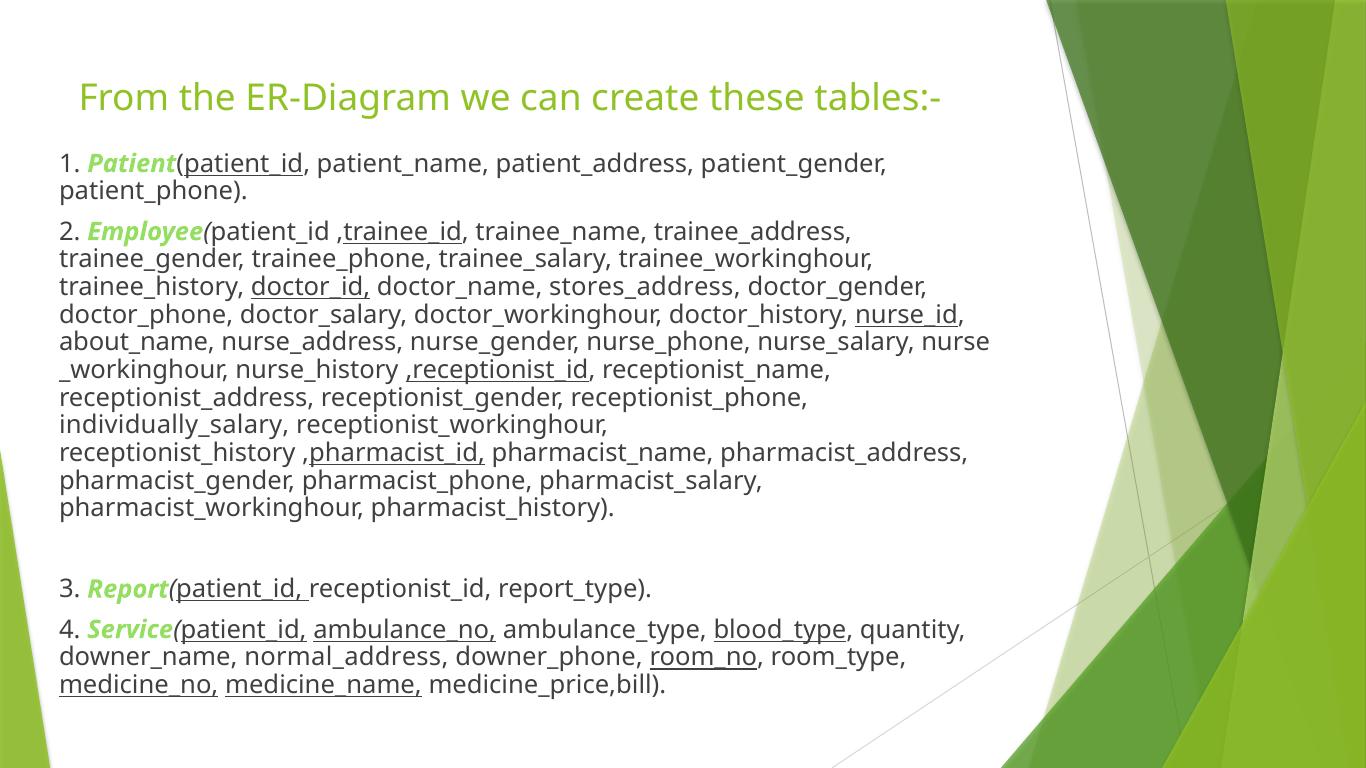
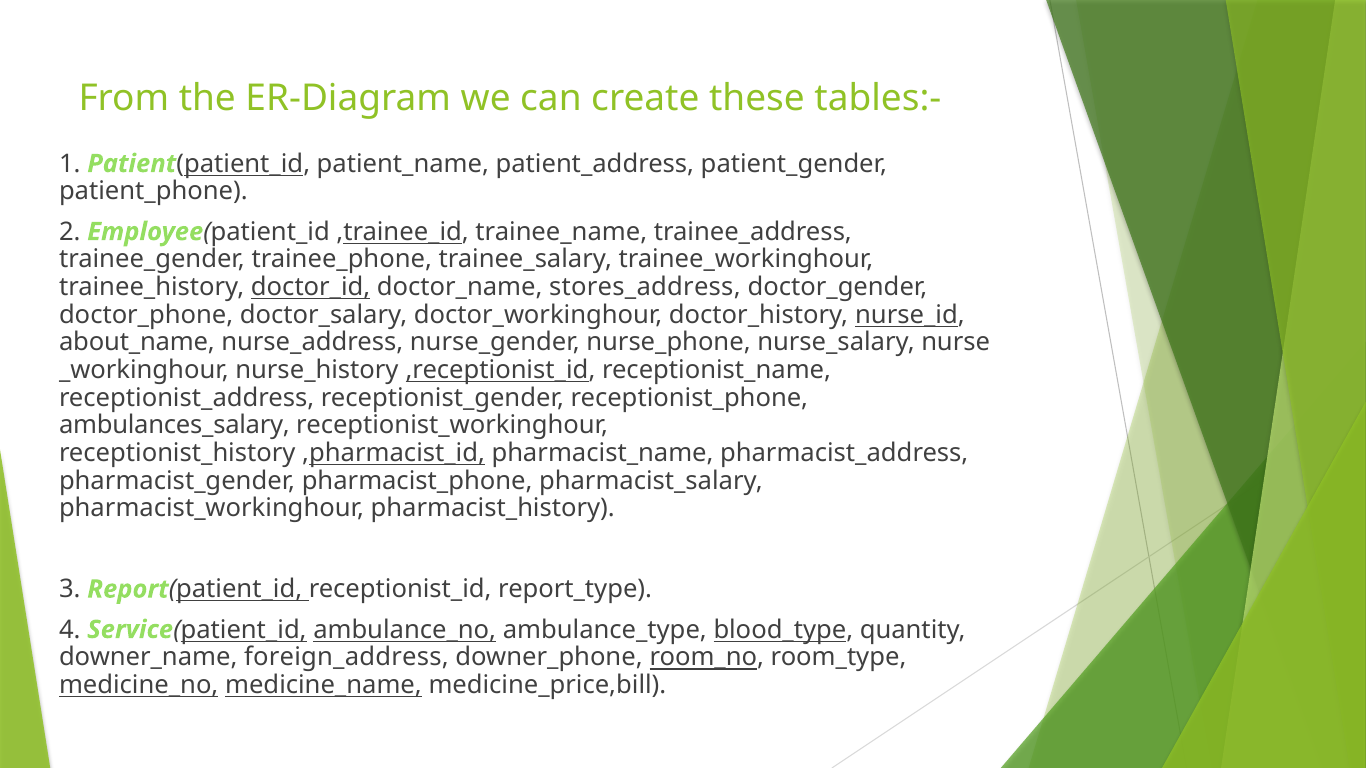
individually_salary: individually_salary -> ambulances_salary
normal_address: normal_address -> foreign_address
